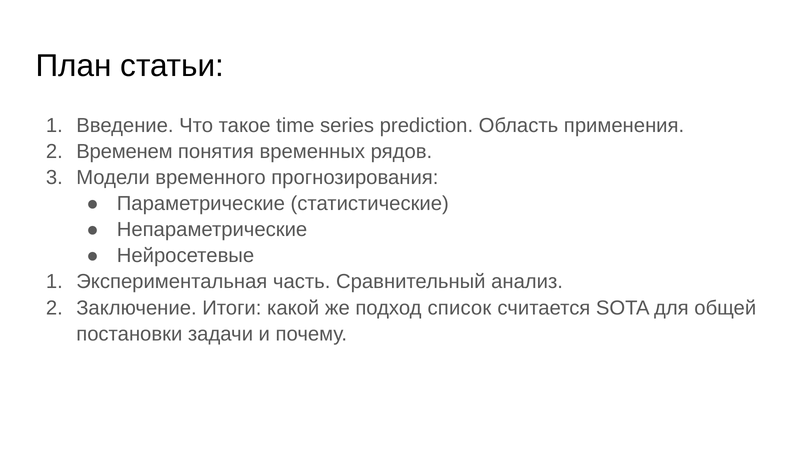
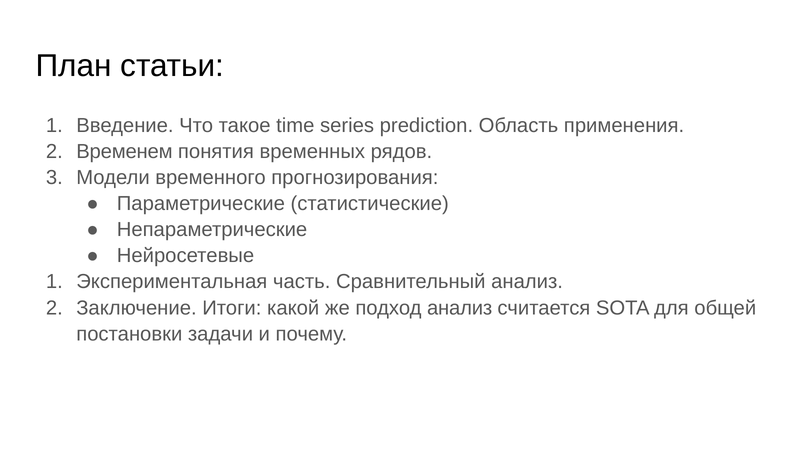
подход список: список -> анализ
